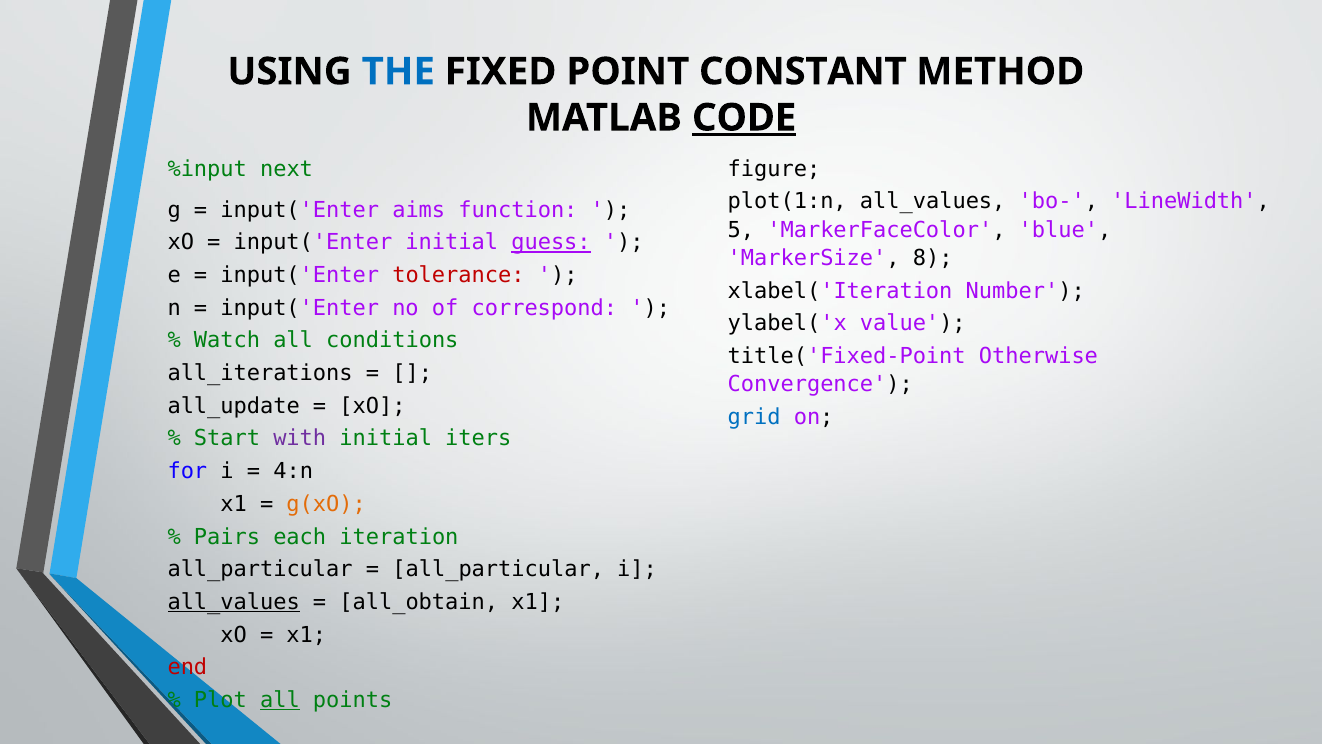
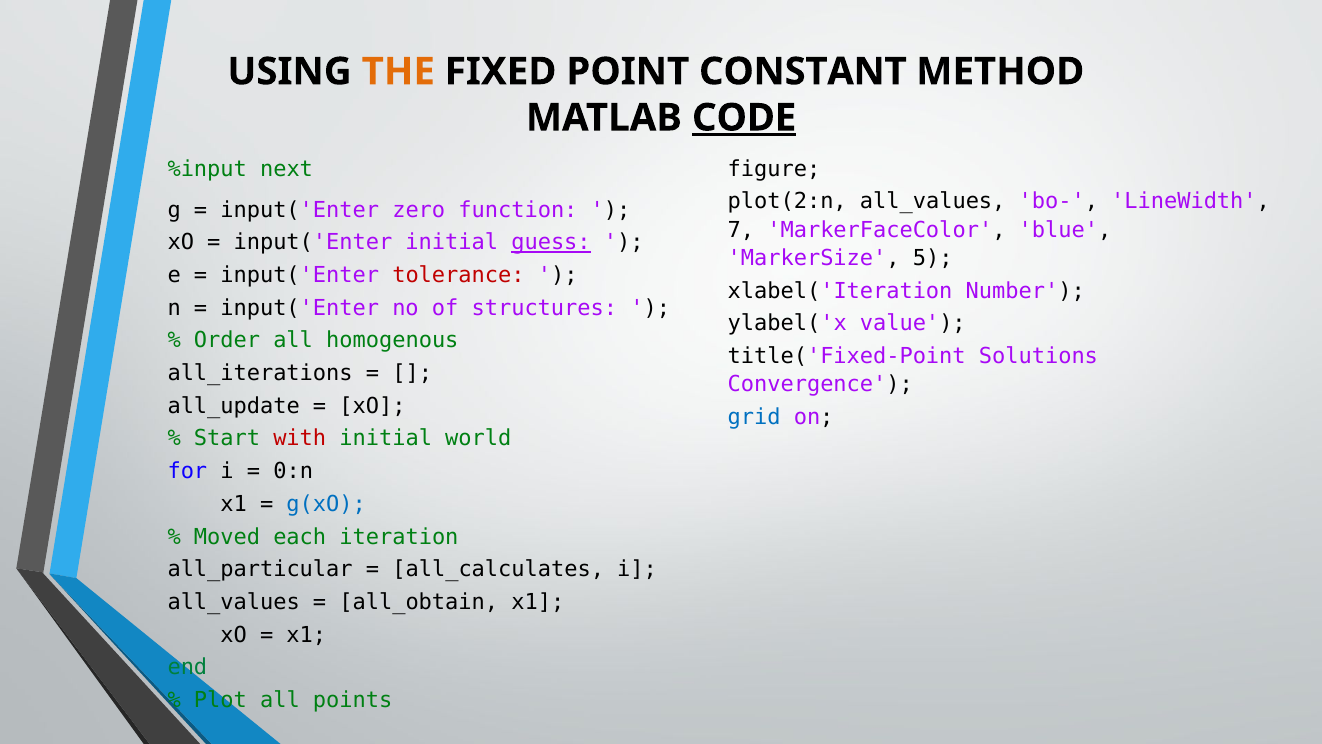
THE colour: blue -> orange
plot(1:n: plot(1:n -> plot(2:n
aims: aims -> zero
5: 5 -> 7
8: 8 -> 5
correspond: correspond -> structures
Watch: Watch -> Order
conditions: conditions -> homogenous
Otherwise: Otherwise -> Solutions
with colour: purple -> red
iters: iters -> world
4:n: 4:n -> 0:n
g(xO colour: orange -> blue
Pairs: Pairs -> Moved
all_particular at (498, 569): all_particular -> all_calculates
all_values at (234, 602) underline: present -> none
end colour: red -> green
all at (280, 700) underline: present -> none
